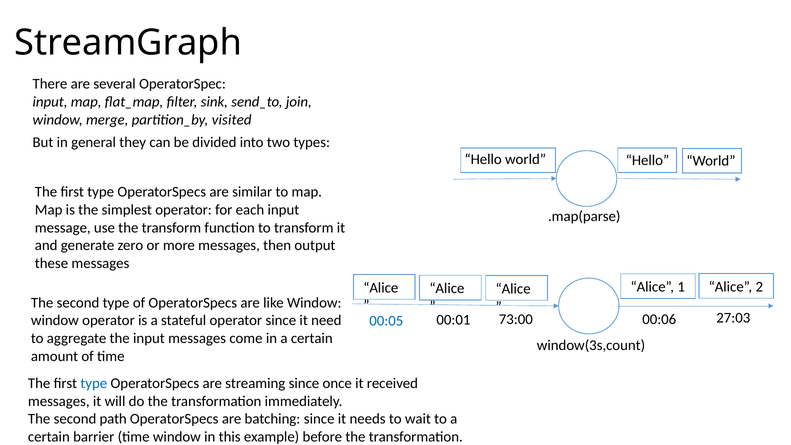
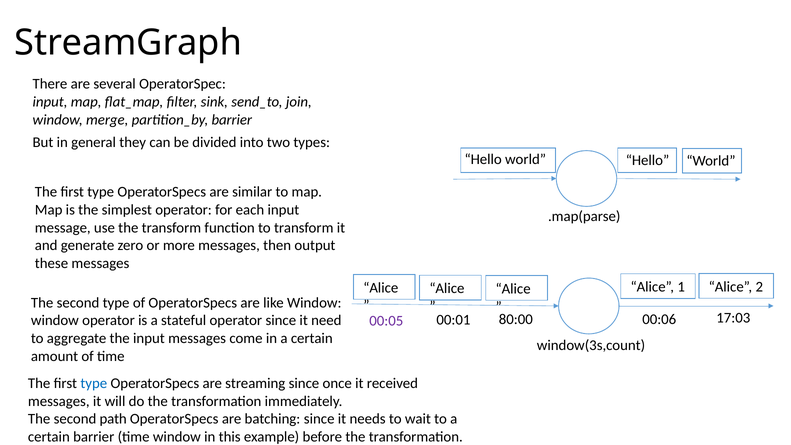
partition_by visited: visited -> barrier
27:03: 27:03 -> 17:03
73:00: 73:00 -> 80:00
00:05 colour: blue -> purple
